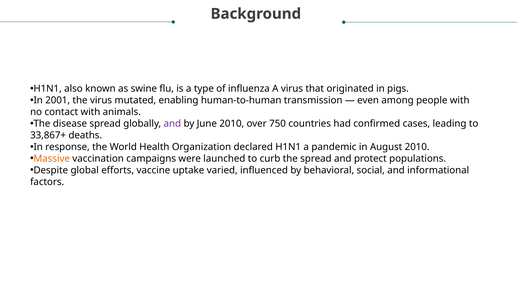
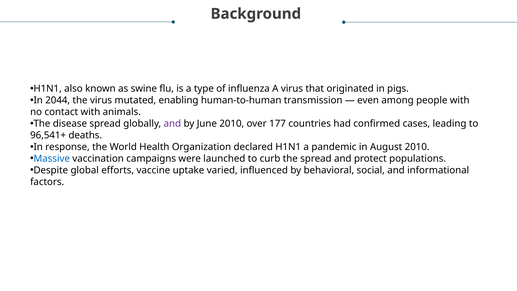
2001: 2001 -> 2044
750: 750 -> 177
33,867+: 33,867+ -> 96,541+
Massive colour: orange -> blue
